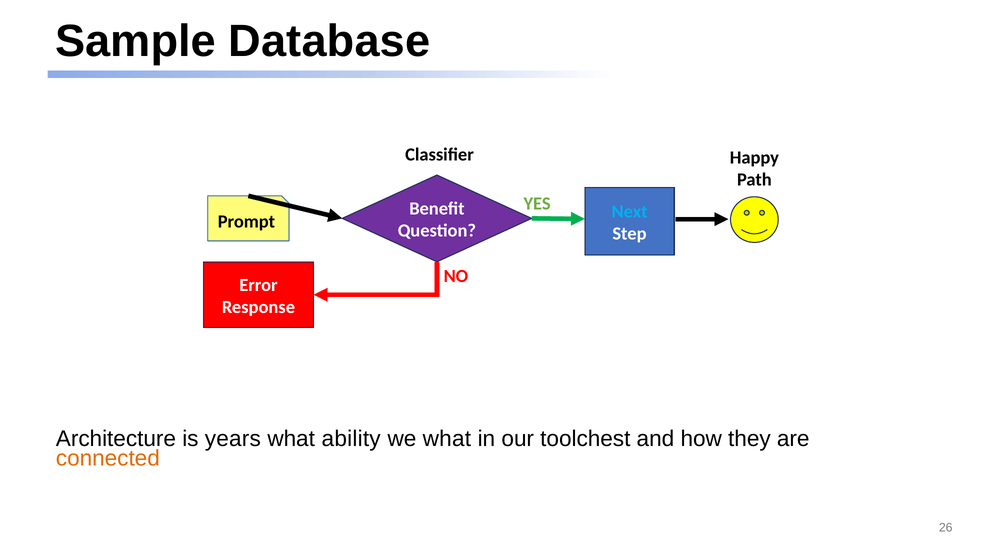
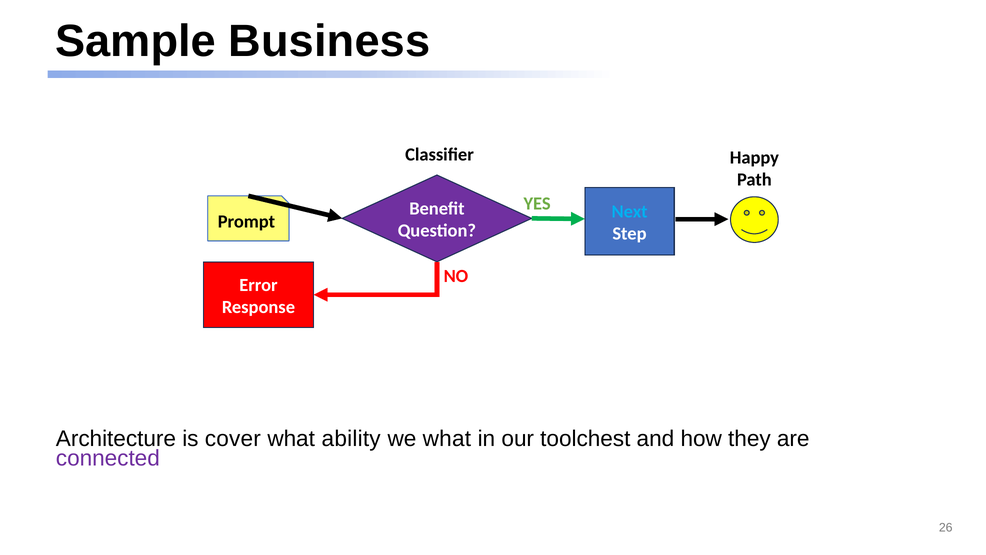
Database: Database -> Business
years: years -> cover
connected colour: orange -> purple
